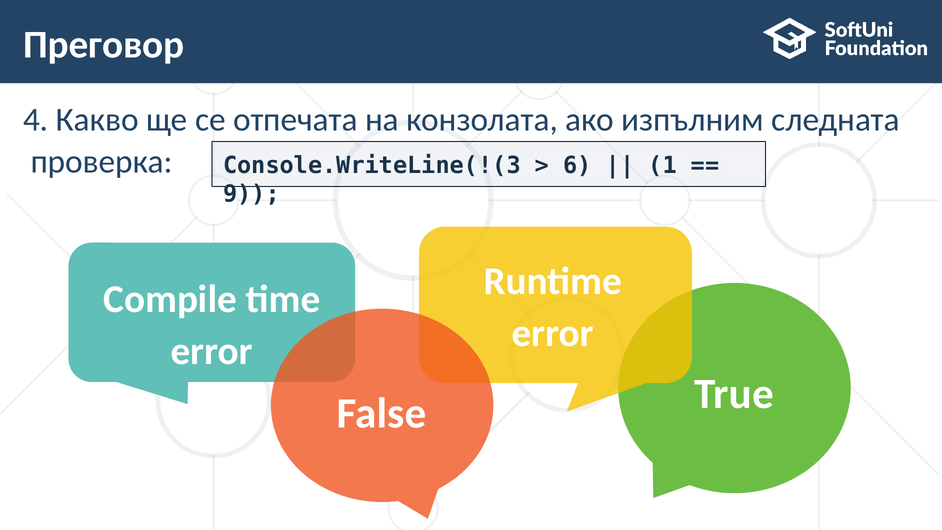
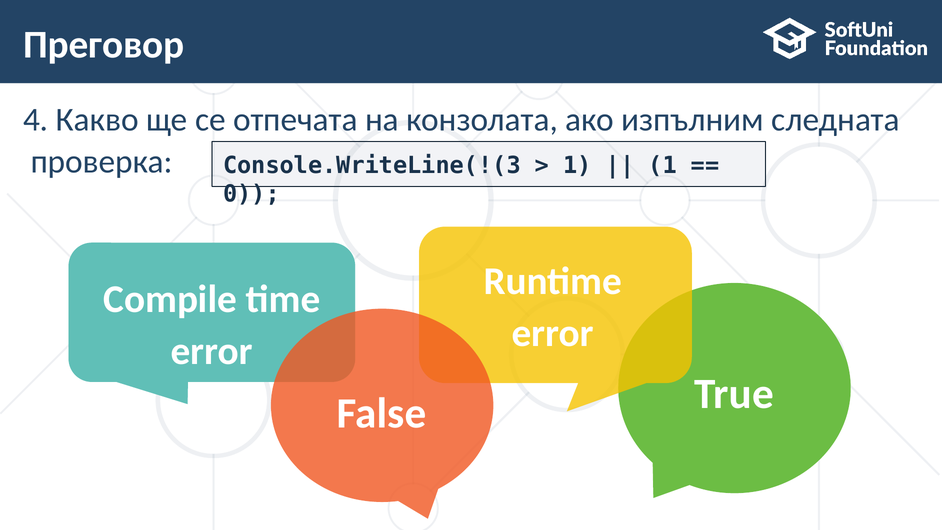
6 at (577, 165): 6 -> 1
9: 9 -> 0
